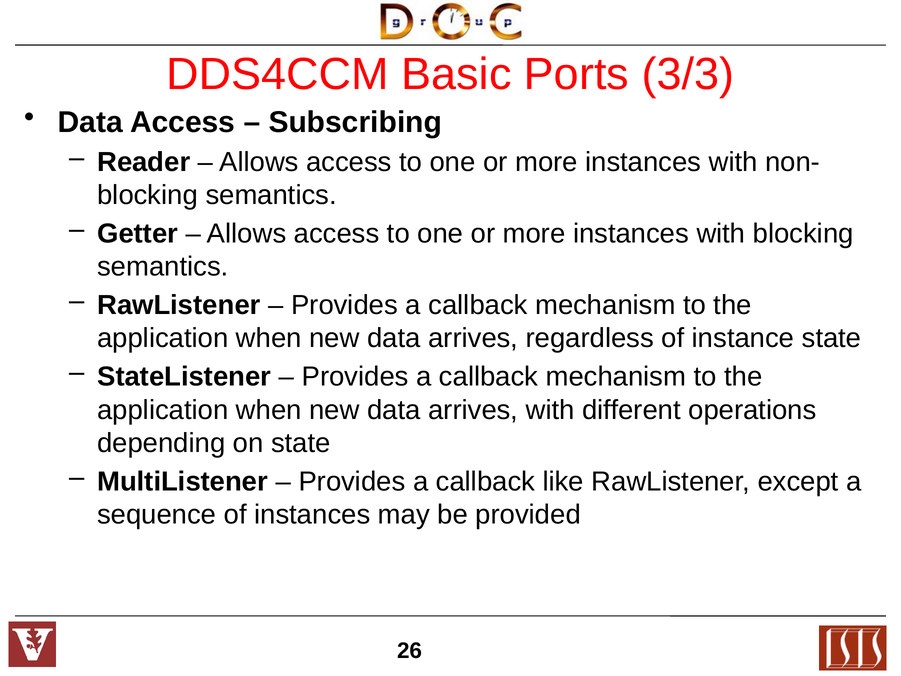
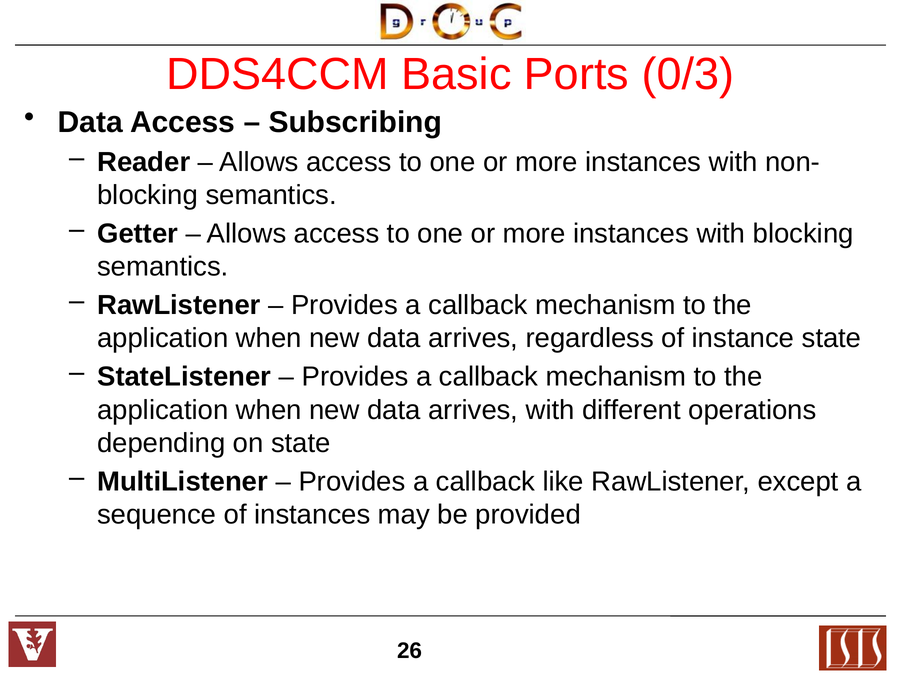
3/3: 3/3 -> 0/3
